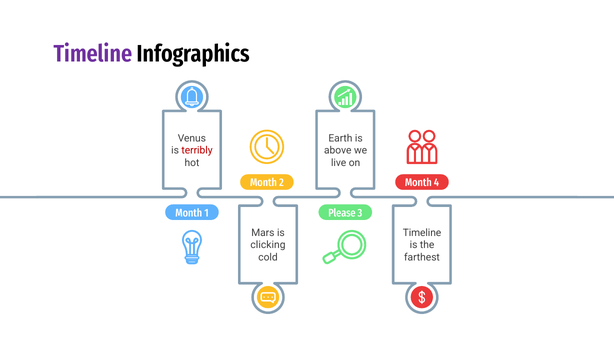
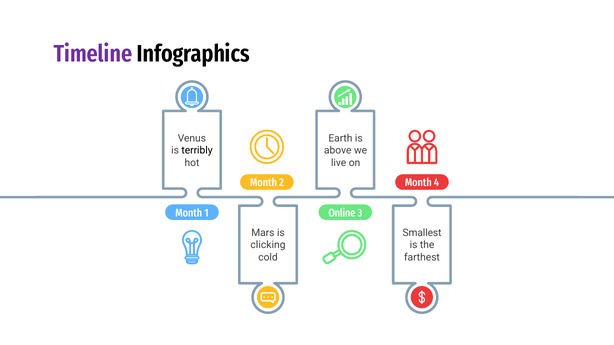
terribly colour: red -> black
Please: Please -> Online
Timeline at (422, 233): Timeline -> Smallest
